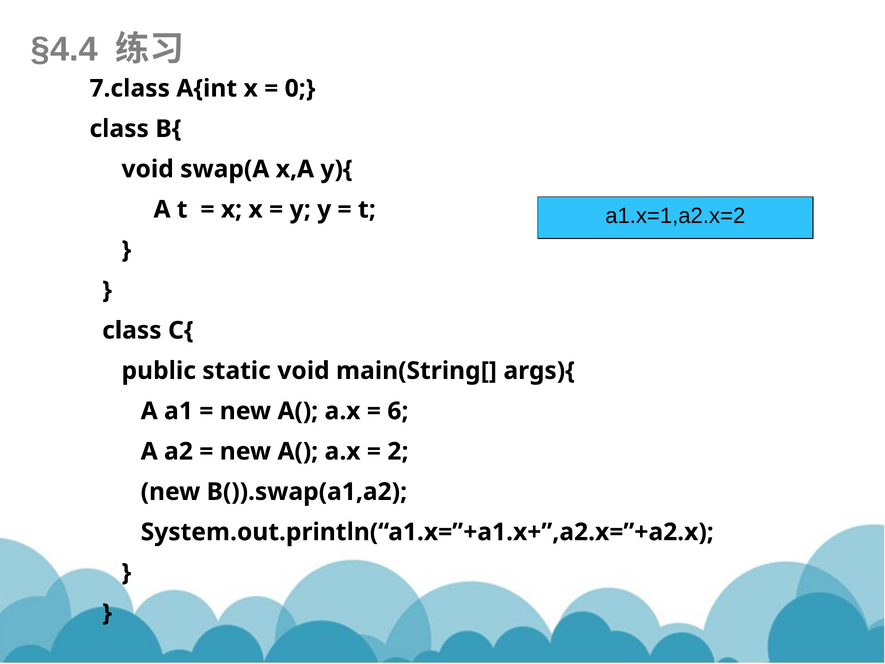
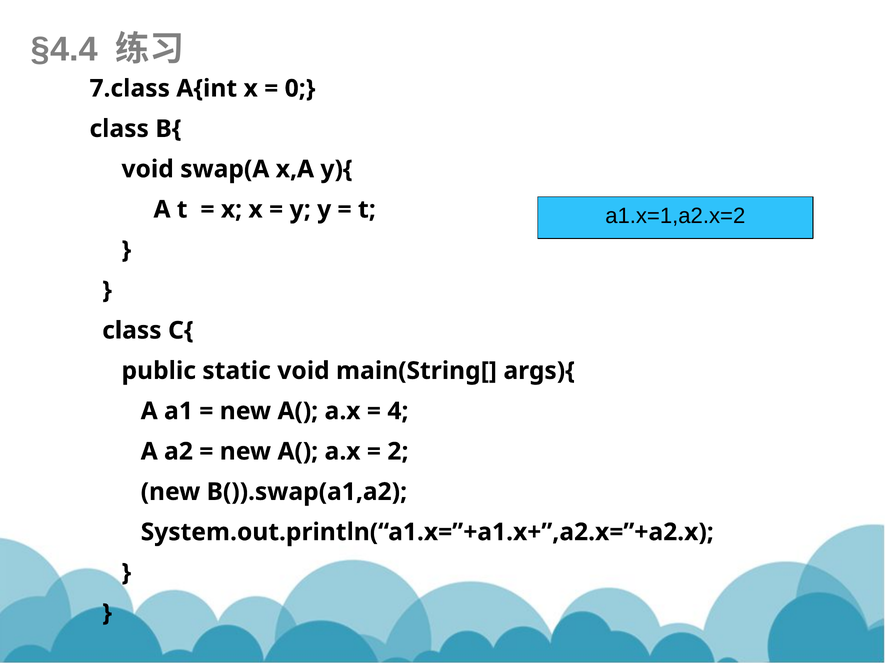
6: 6 -> 4
